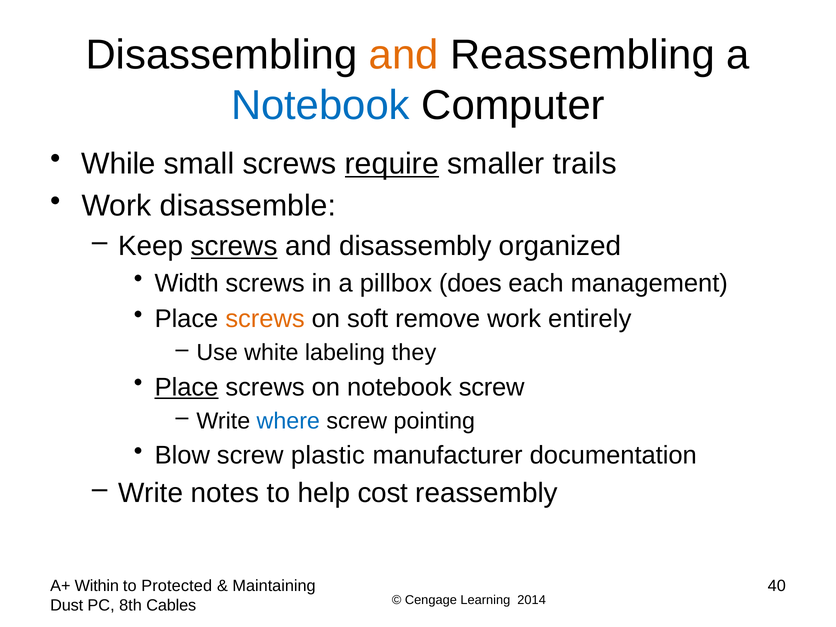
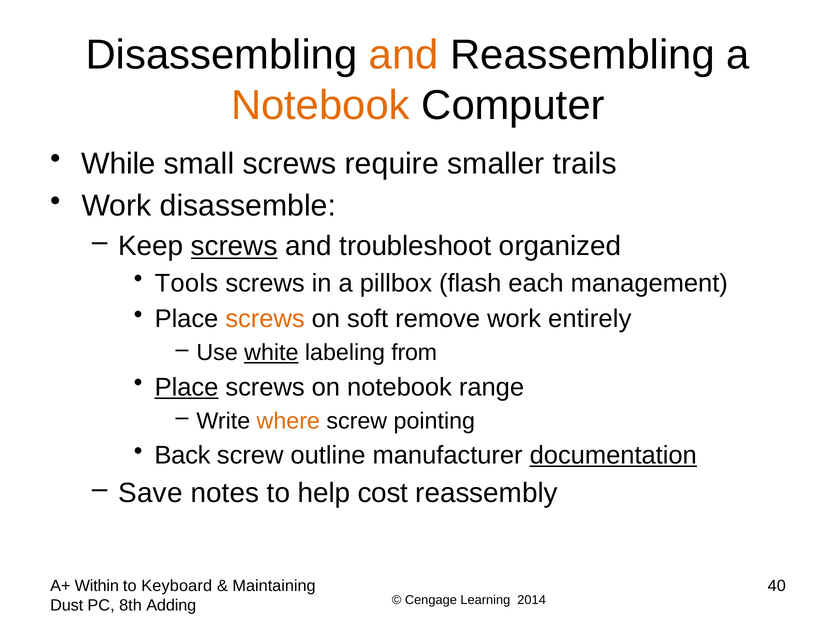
Notebook at (320, 105) colour: blue -> orange
require underline: present -> none
disassembly: disassembly -> troubleshoot
Width: Width -> Tools
does: does -> flash
white underline: none -> present
they: they -> from
notebook screw: screw -> range
where colour: blue -> orange
Blow: Blow -> Back
plastic: plastic -> outline
documentation underline: none -> present
Write at (151, 493): Write -> Save
Protected: Protected -> Keyboard
Cables: Cables -> Adding
